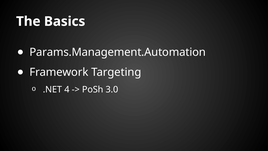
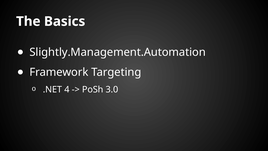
Params.Management.Automation: Params.Management.Automation -> Slightly.Management.Automation
